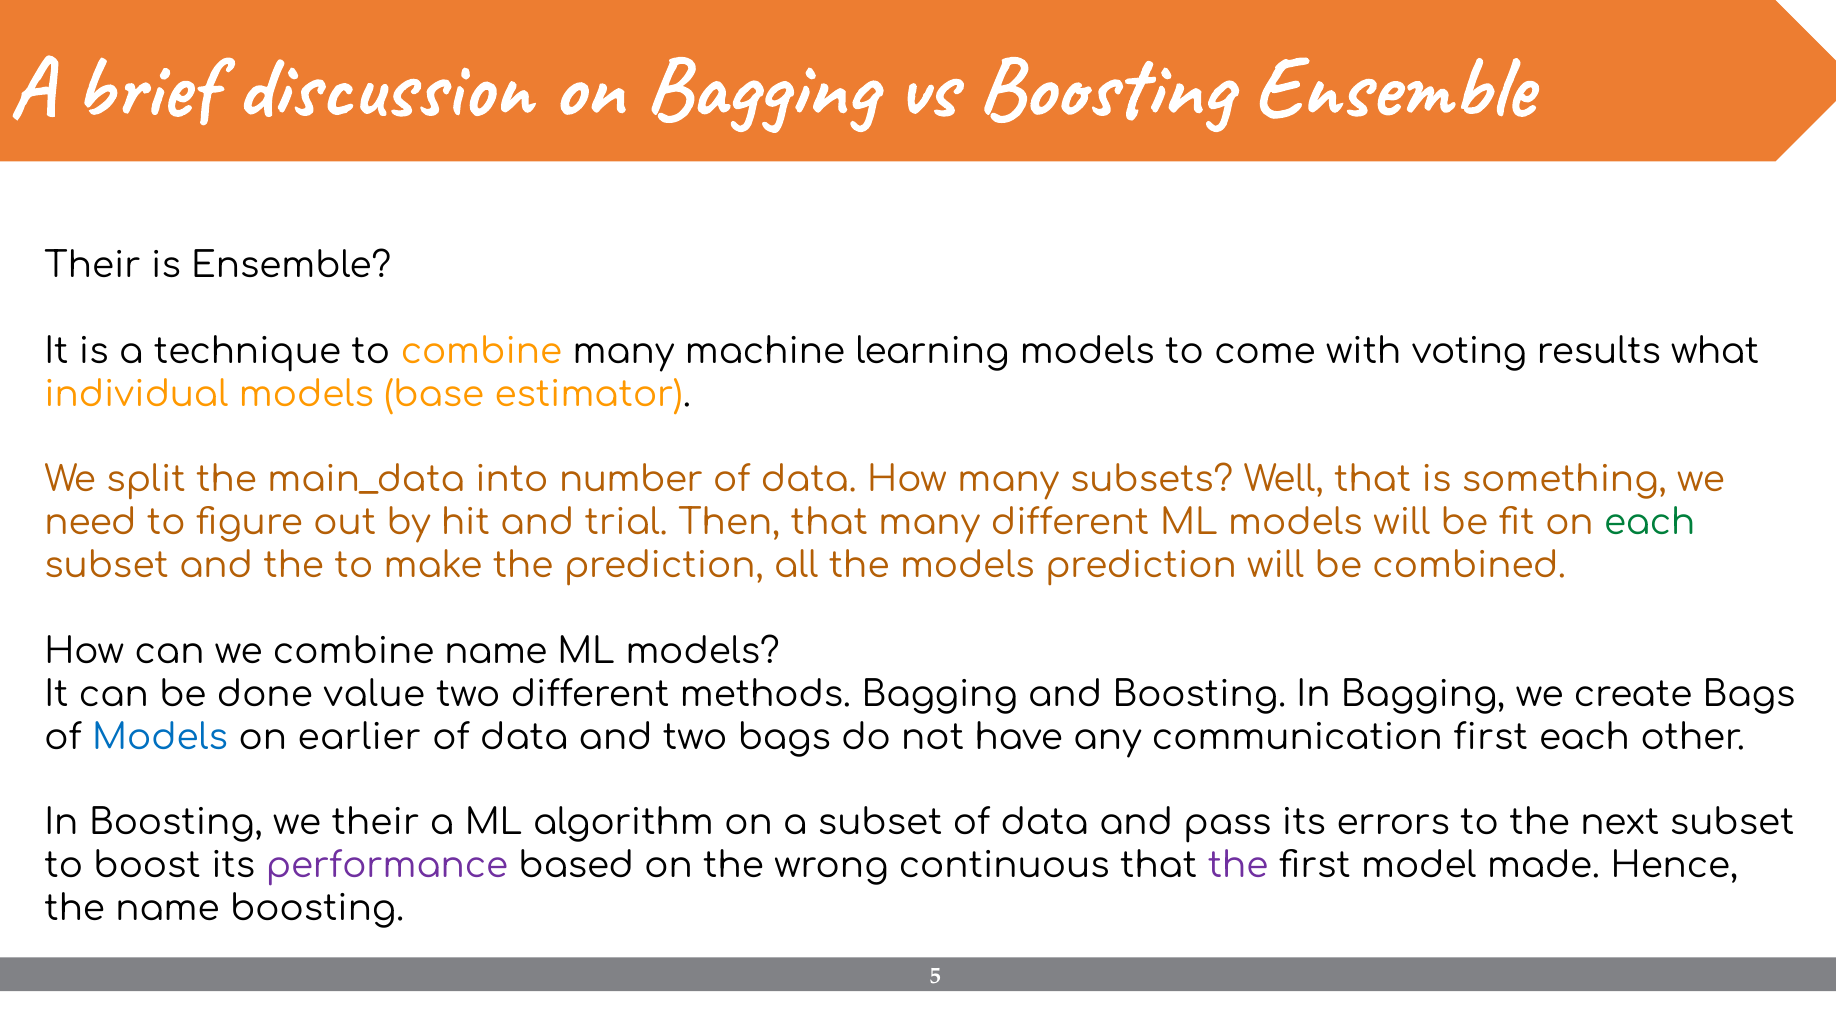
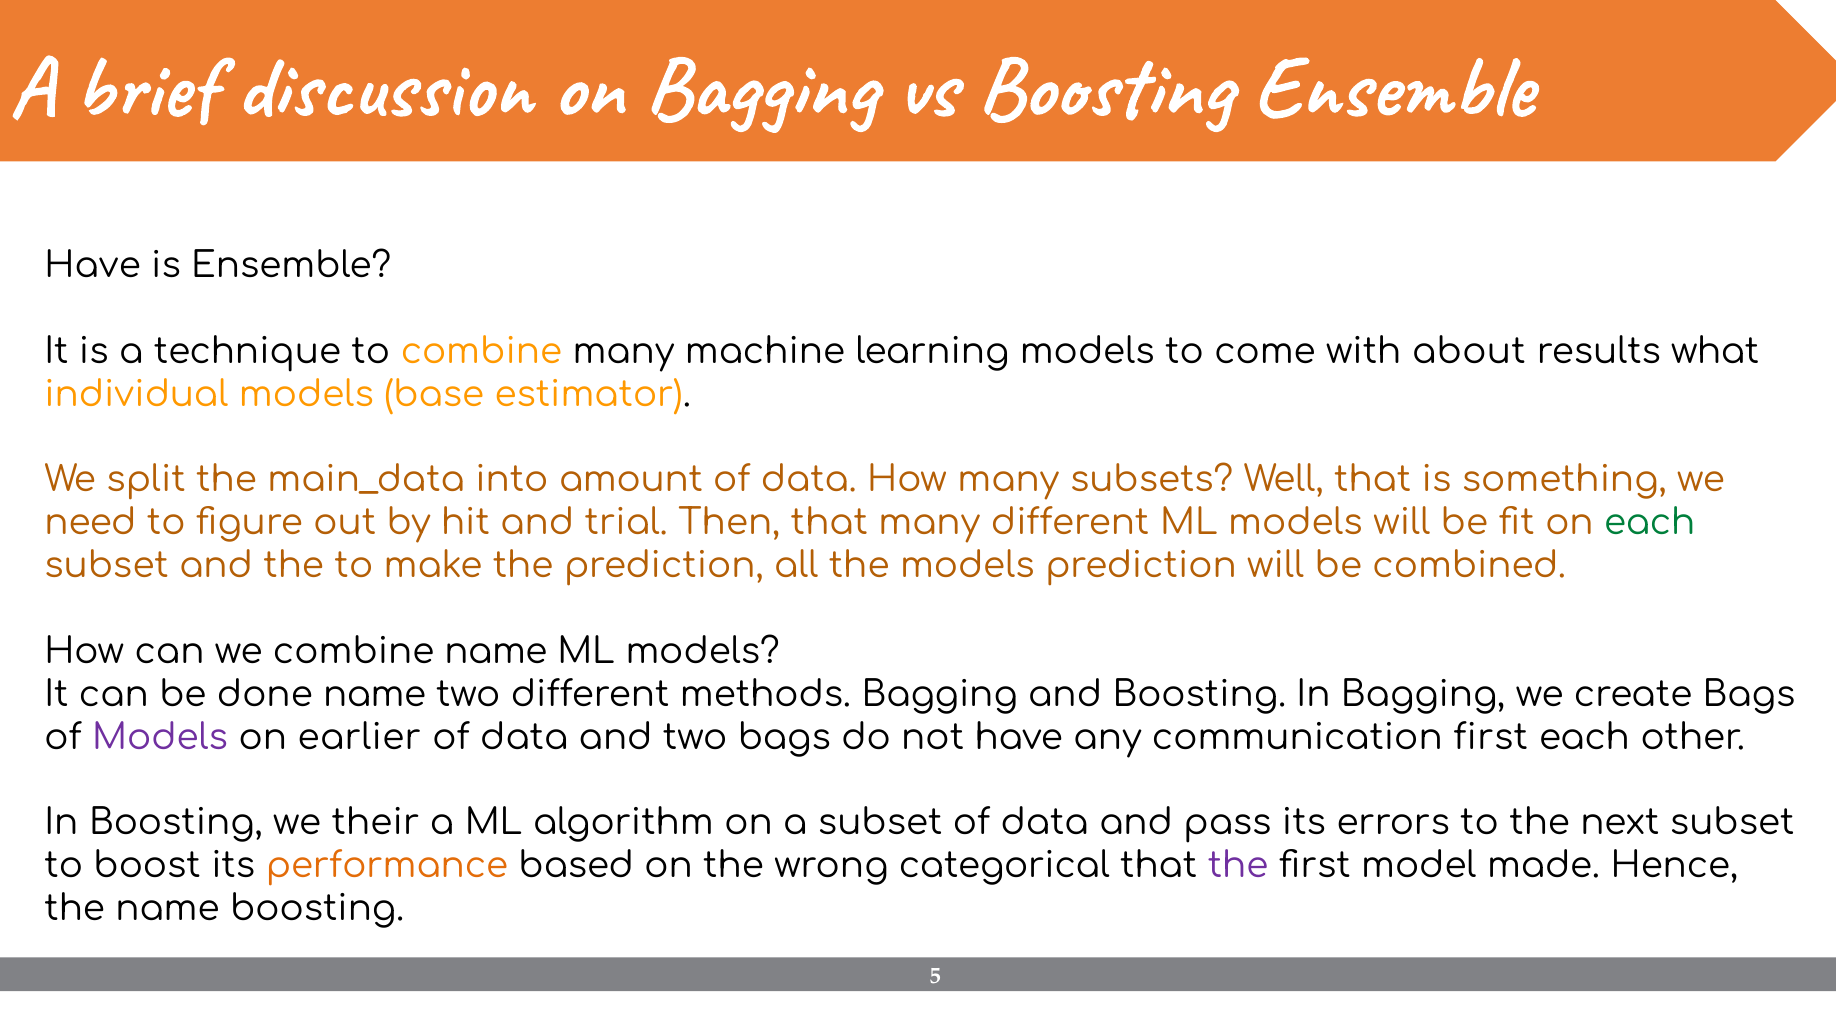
Their at (93, 266): Their -> Have
voting: voting -> about
number: number -> amount
done value: value -> name
Models at (160, 737) colour: blue -> purple
performance colour: purple -> orange
continuous: continuous -> categorical
